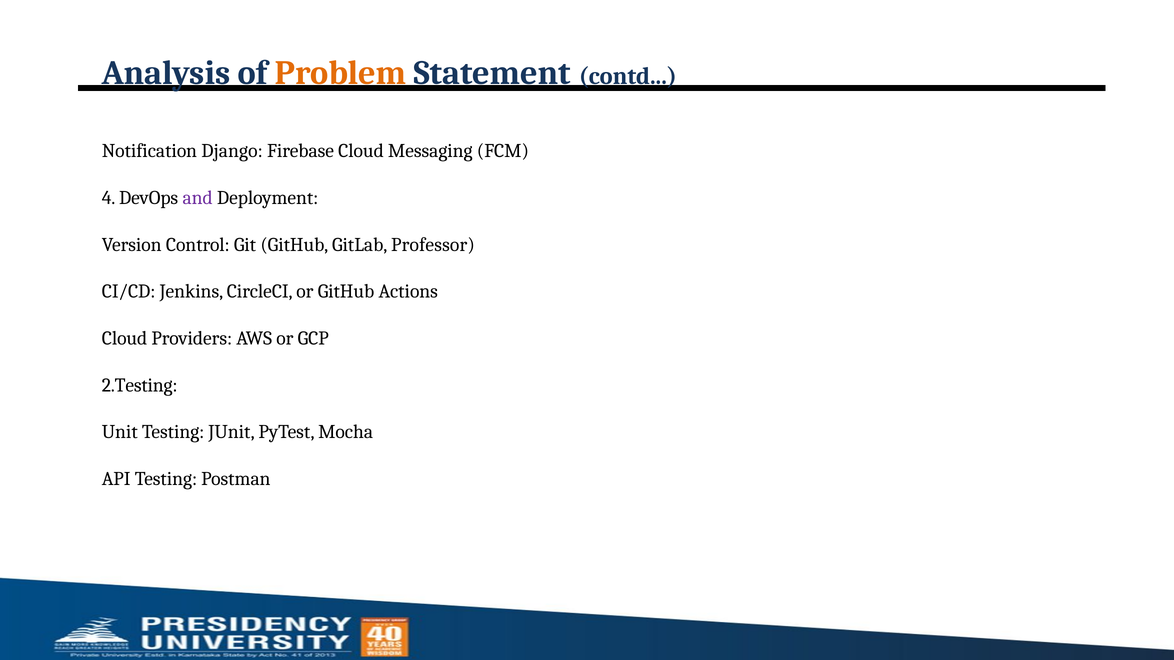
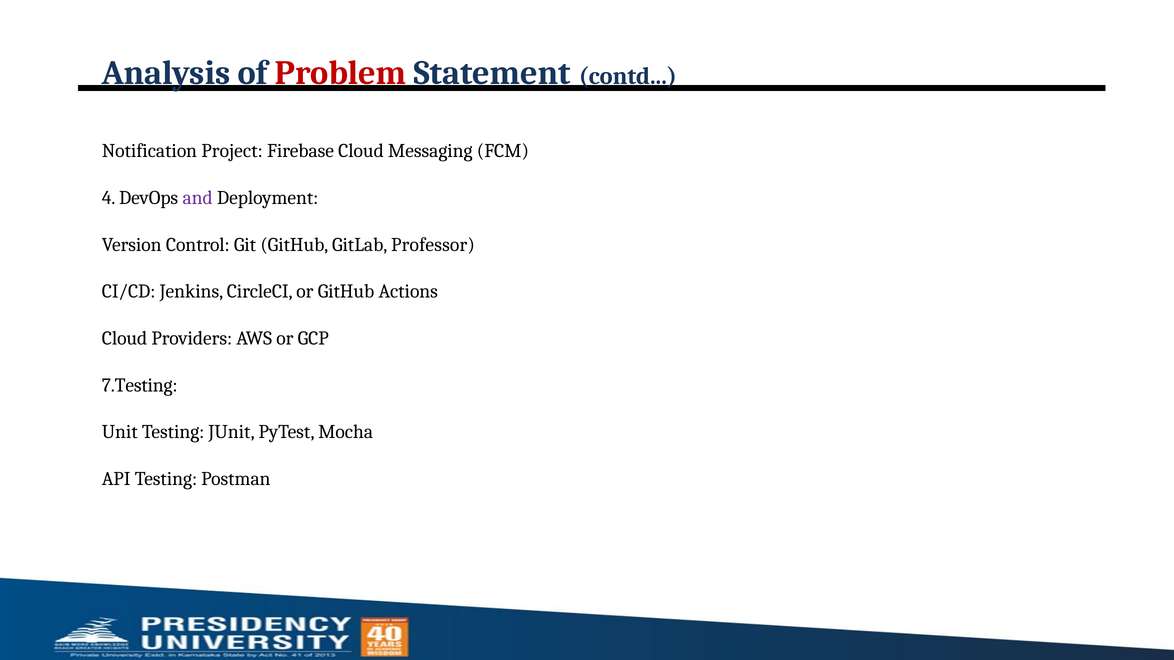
Problem colour: orange -> red
Django: Django -> Project
2.Testing: 2.Testing -> 7.Testing
